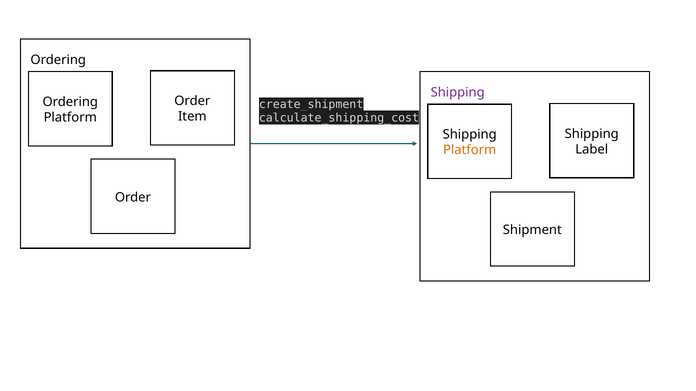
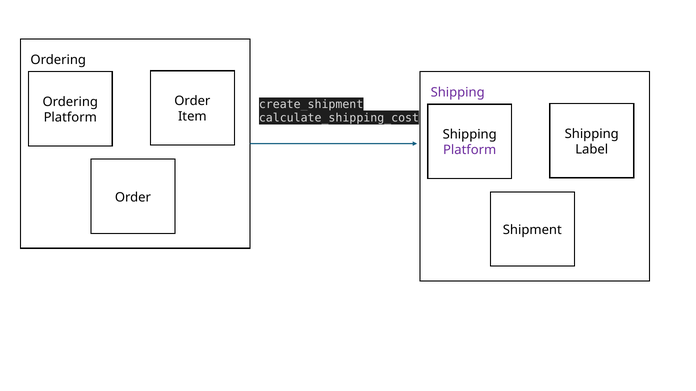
Platform at (470, 150) colour: orange -> purple
